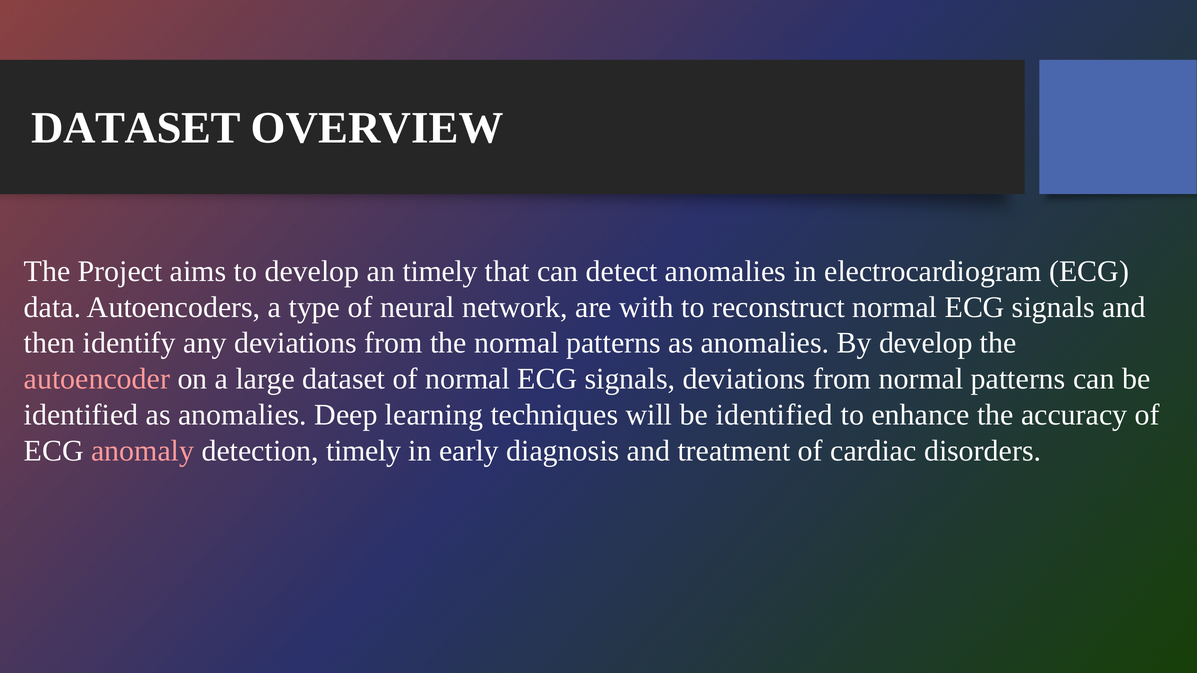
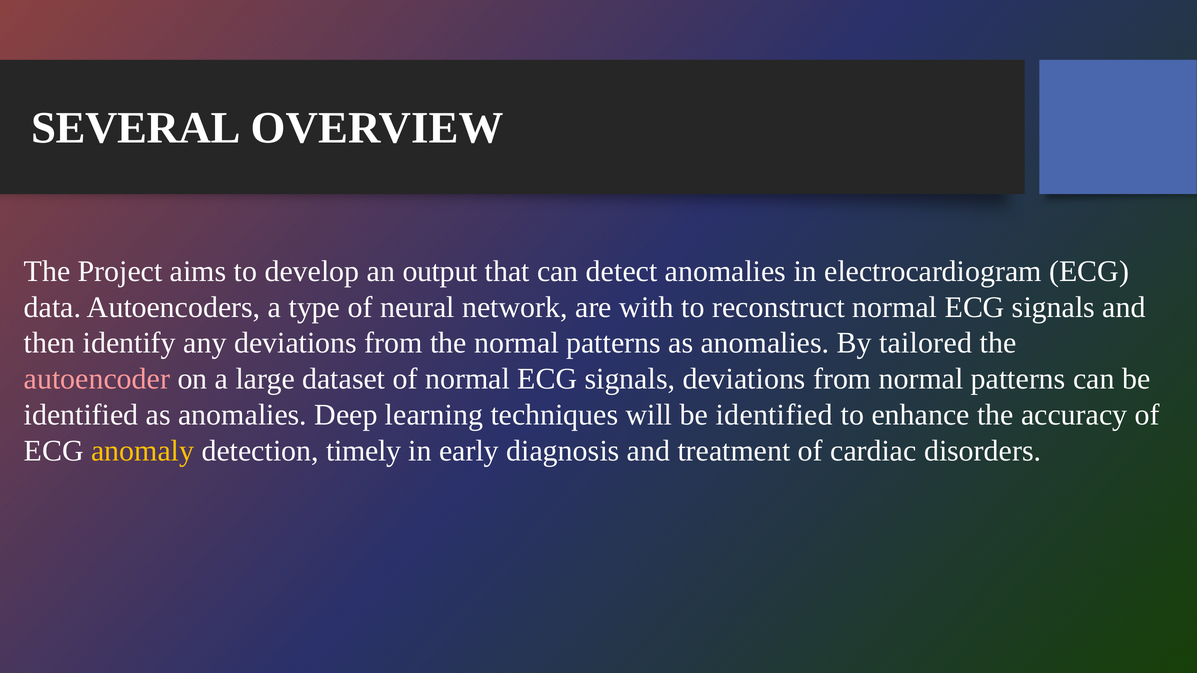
DATASET at (136, 128): DATASET -> SEVERAL
an timely: timely -> output
By develop: develop -> tailored
anomaly colour: pink -> yellow
